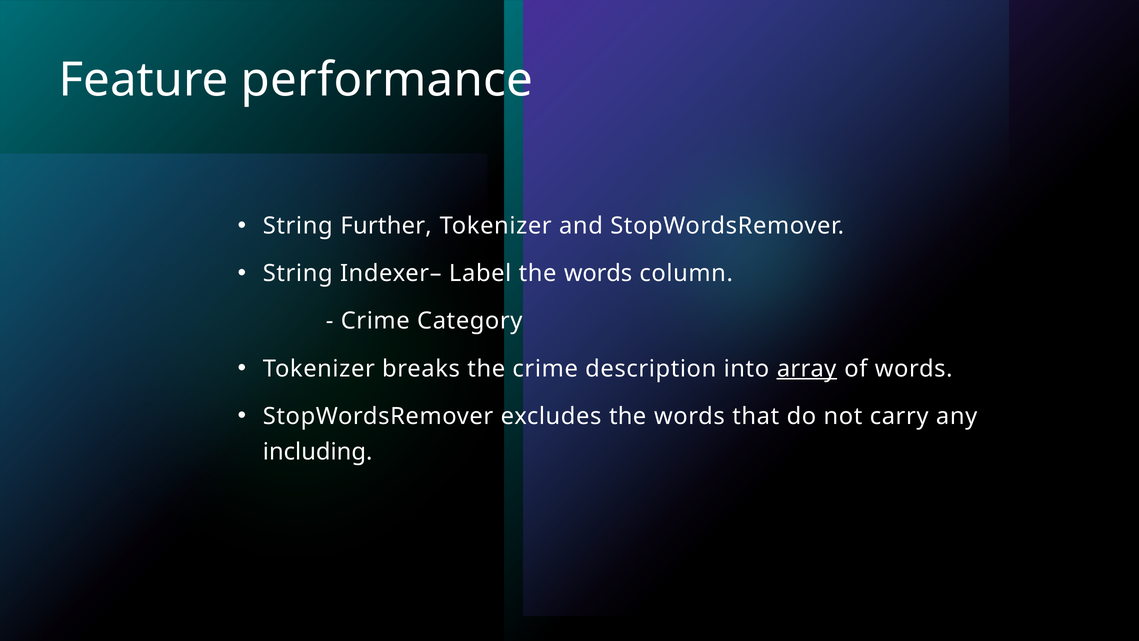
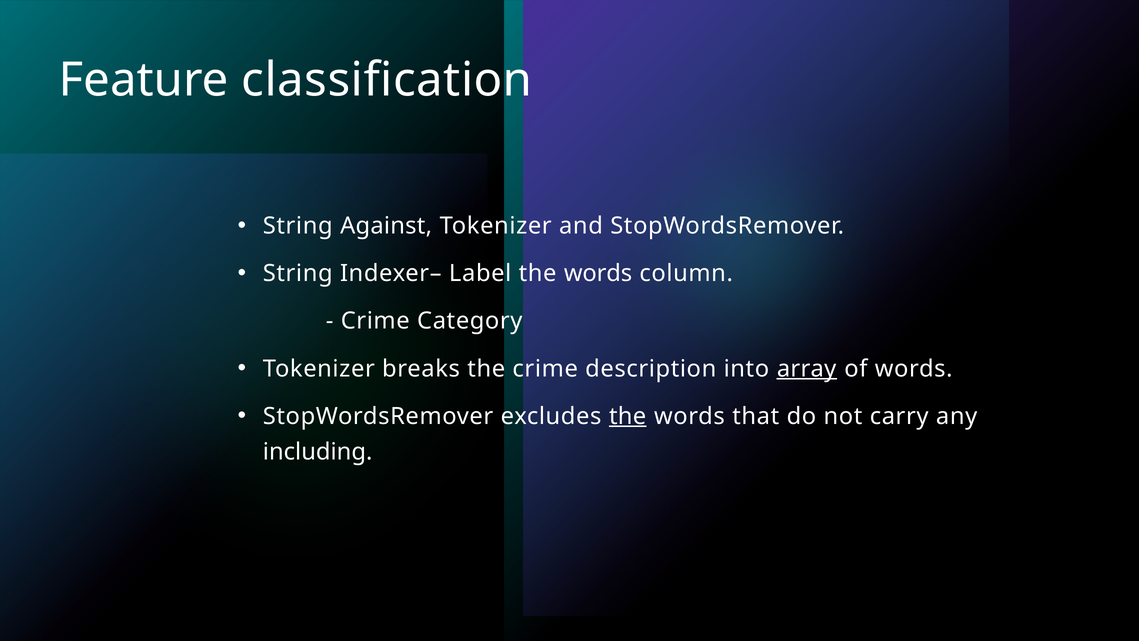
performance: performance -> classification
Further: Further -> Against
the at (628, 416) underline: none -> present
